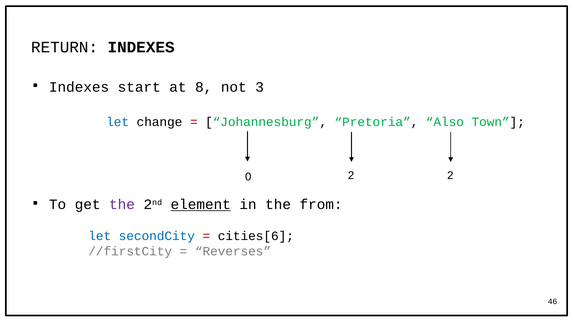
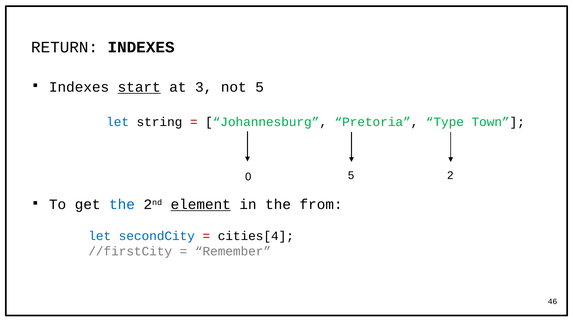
start underline: none -> present
8: 8 -> 3
not 3: 3 -> 5
change: change -> string
Also: Also -> Type
0 2: 2 -> 5
the at (122, 205) colour: purple -> blue
cities[6: cities[6 -> cities[4
Reverses: Reverses -> Remember
